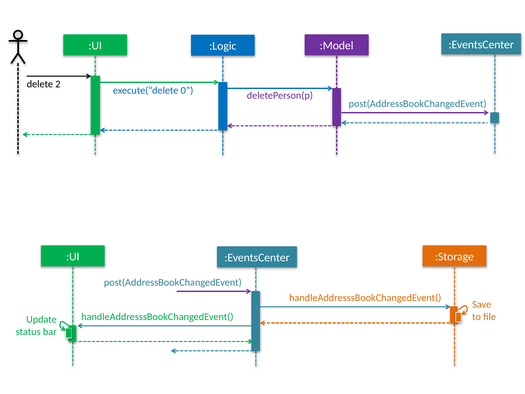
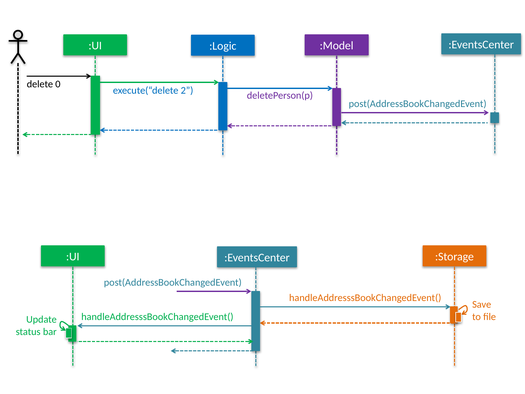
2: 2 -> 0
0: 0 -> 2
